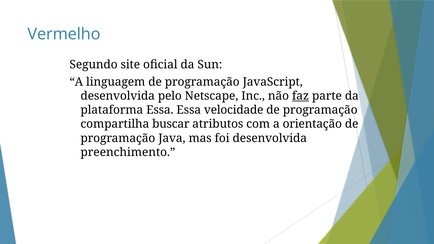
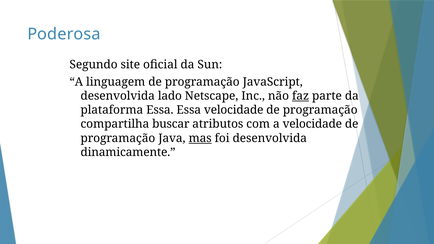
Vermelho: Vermelho -> Poderosa
pelo: pelo -> lado
a orientação: orientação -> velocidade
mas underline: none -> present
preenchimento: preenchimento -> dinamicamente
